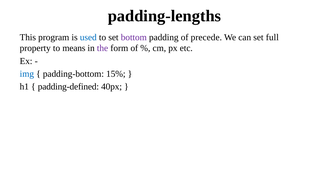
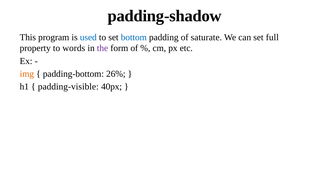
padding-lengths: padding-lengths -> padding-shadow
bottom colour: purple -> blue
precede: precede -> saturate
means: means -> words
img colour: blue -> orange
15%: 15% -> 26%
padding-defined: padding-defined -> padding-visible
